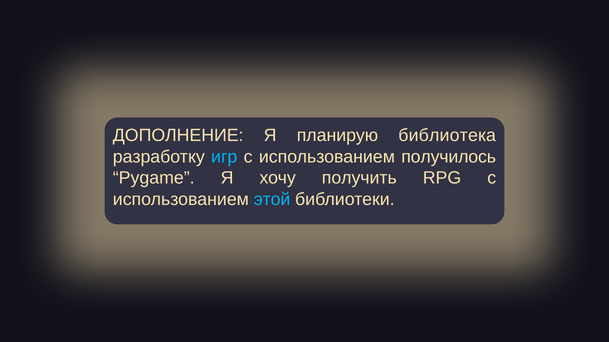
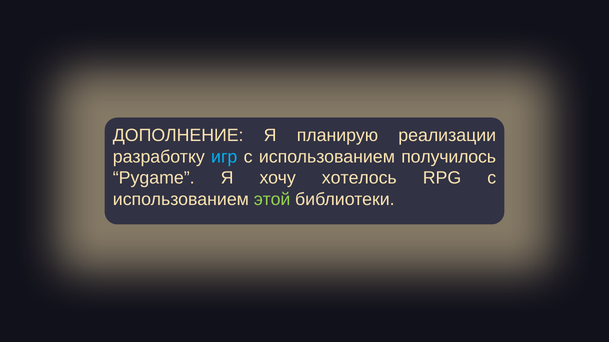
библиотека: библиотека -> реализации
получить: получить -> хотелось
этой colour: light blue -> light green
